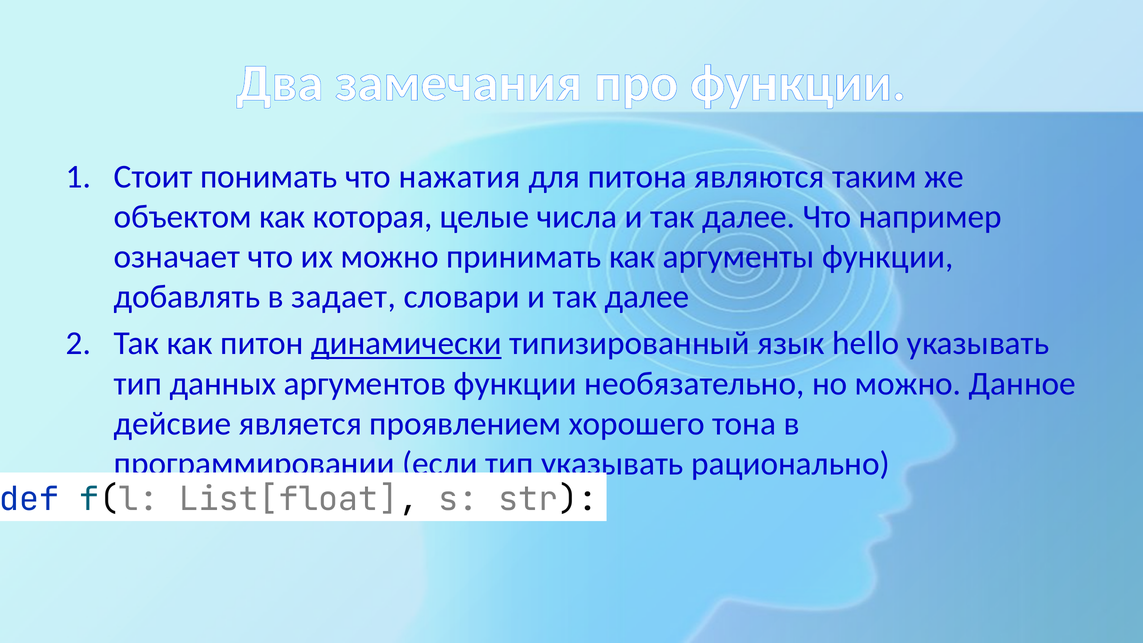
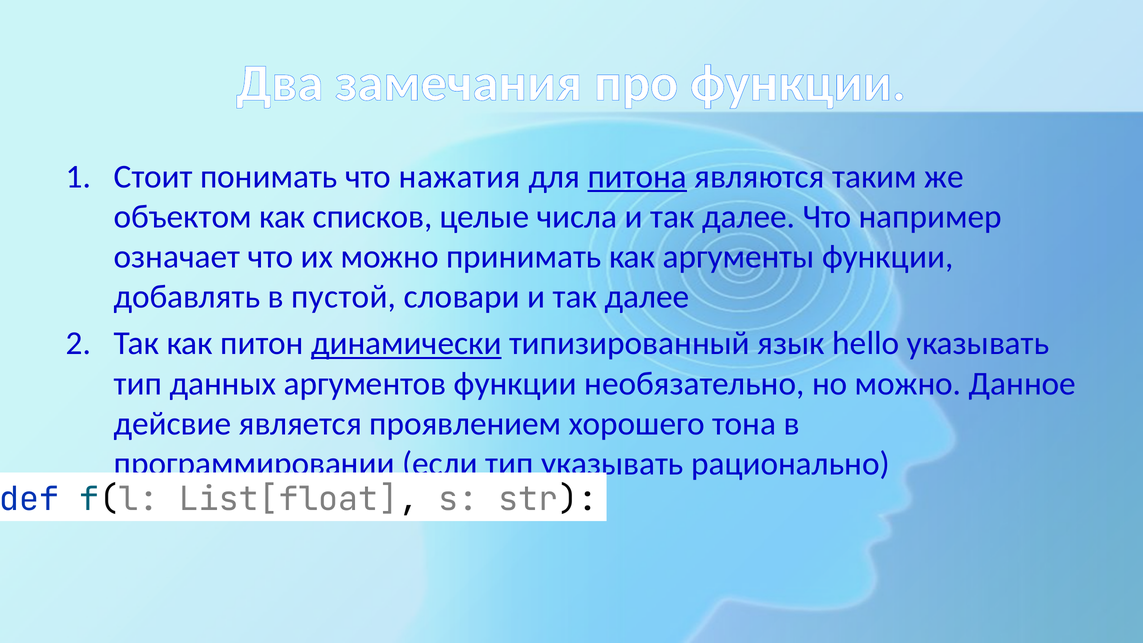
питона underline: none -> present
которая: которая -> списков
задает: задает -> пустой
